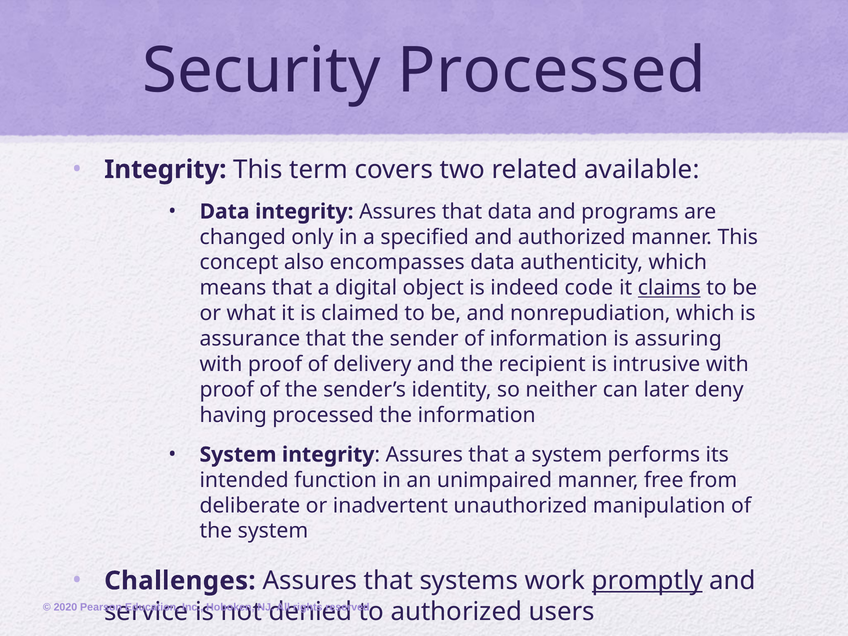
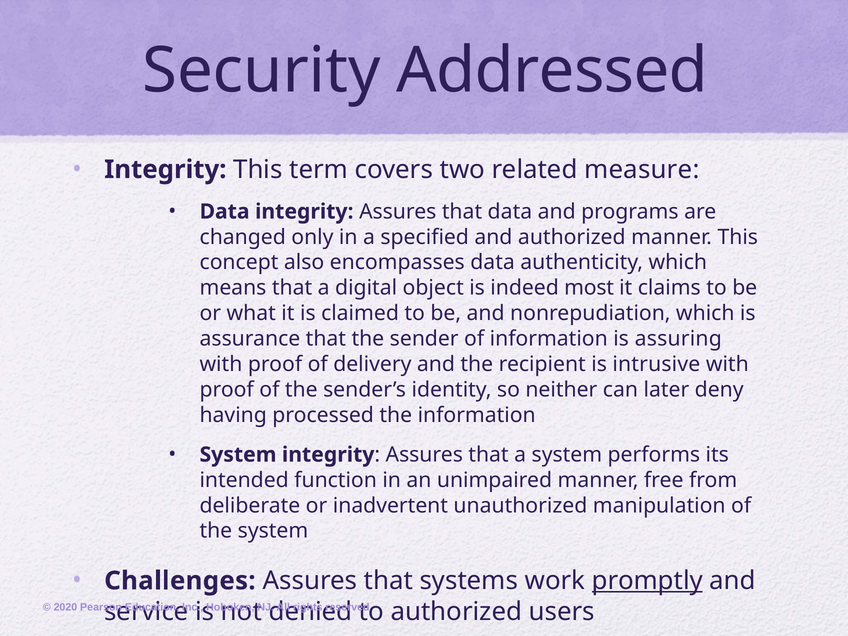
Security Processed: Processed -> Addressed
available: available -> measure
code: code -> most
claims underline: present -> none
